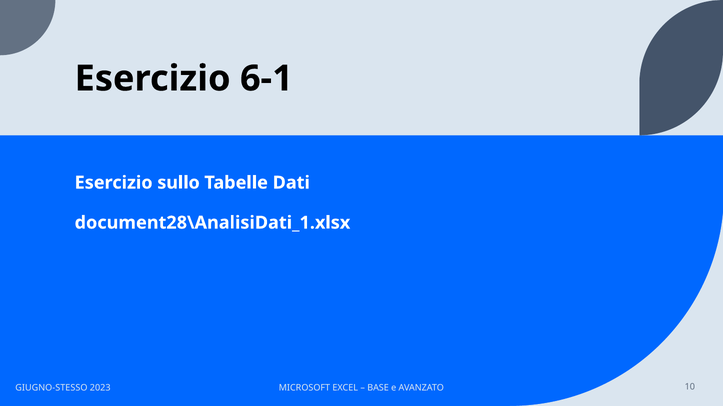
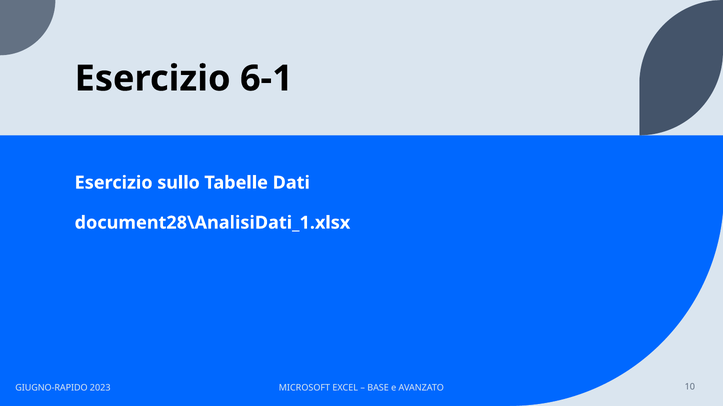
GIUGNO-STESSO: GIUGNO-STESSO -> GIUGNO-RAPIDO
